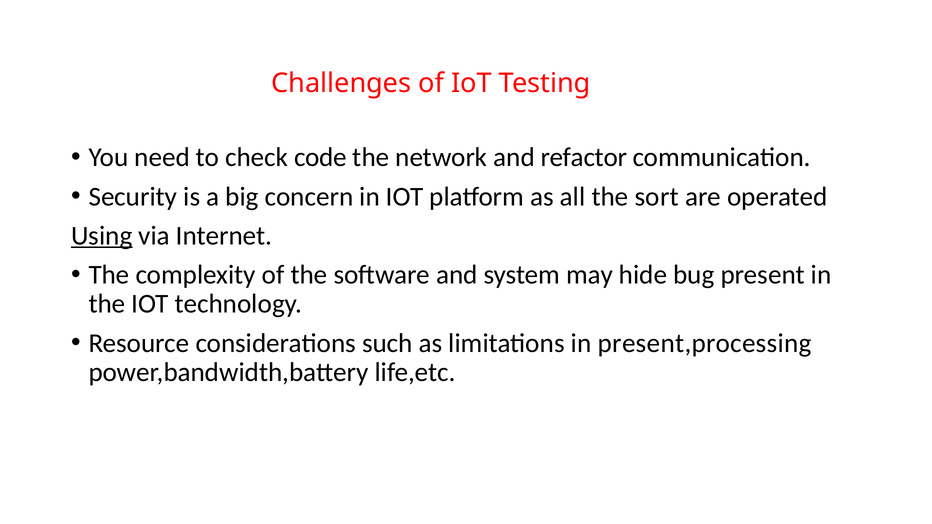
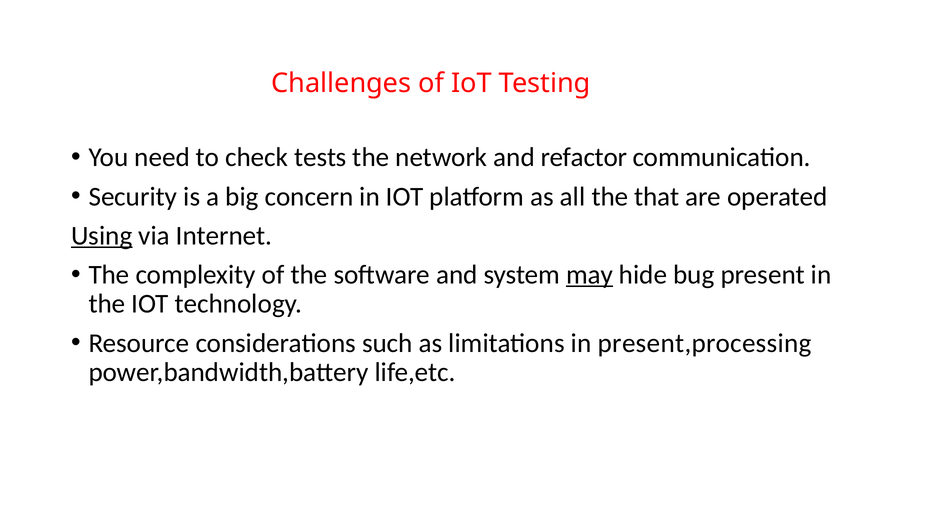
code: code -> tests
sort: sort -> that
may underline: none -> present
